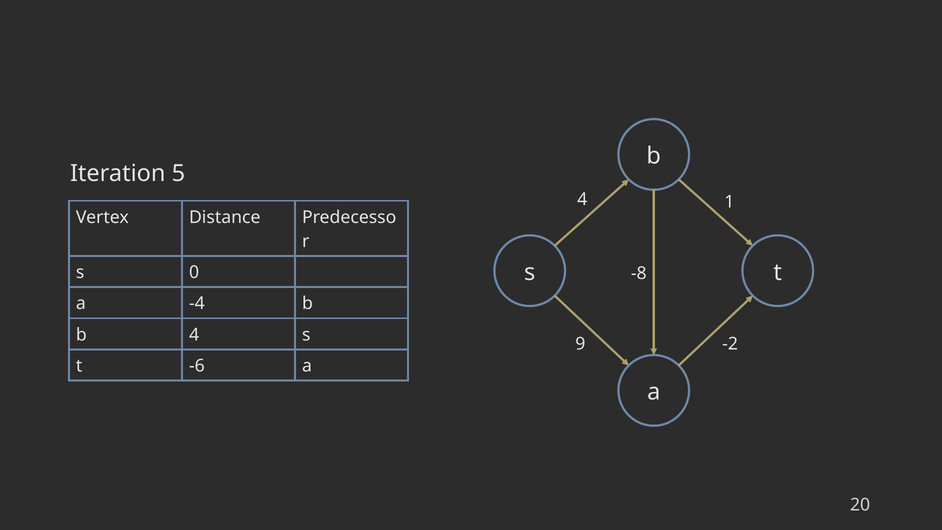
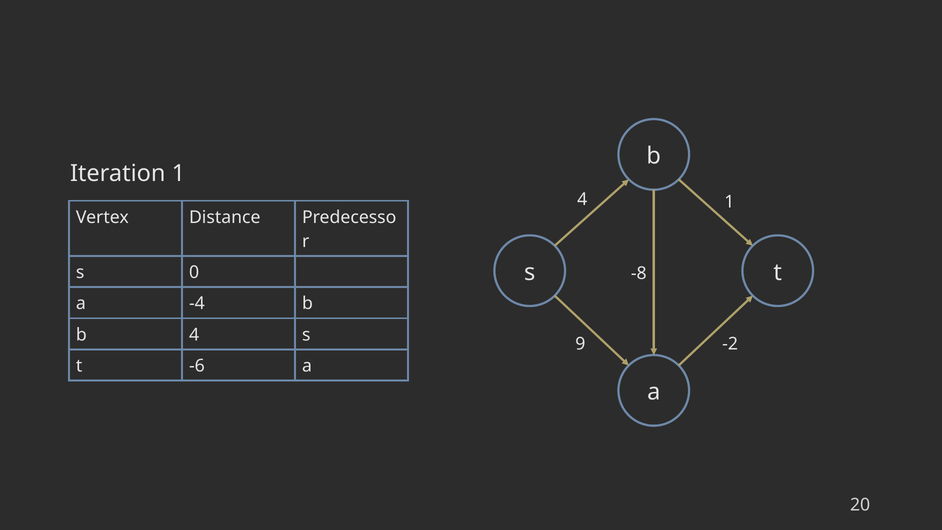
Iteration 5: 5 -> 1
